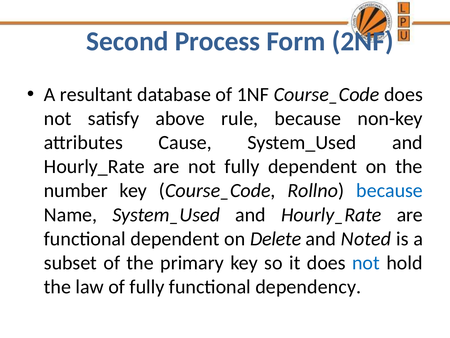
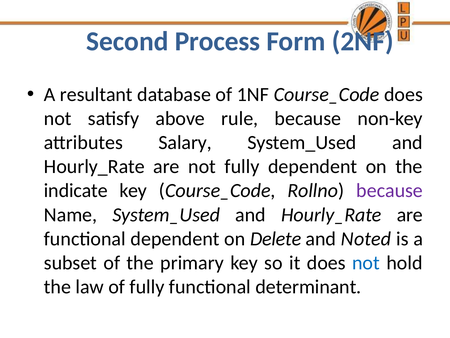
Cause: Cause -> Salary
number: number -> indicate
because at (390, 190) colour: blue -> purple
dependency: dependency -> determinant
